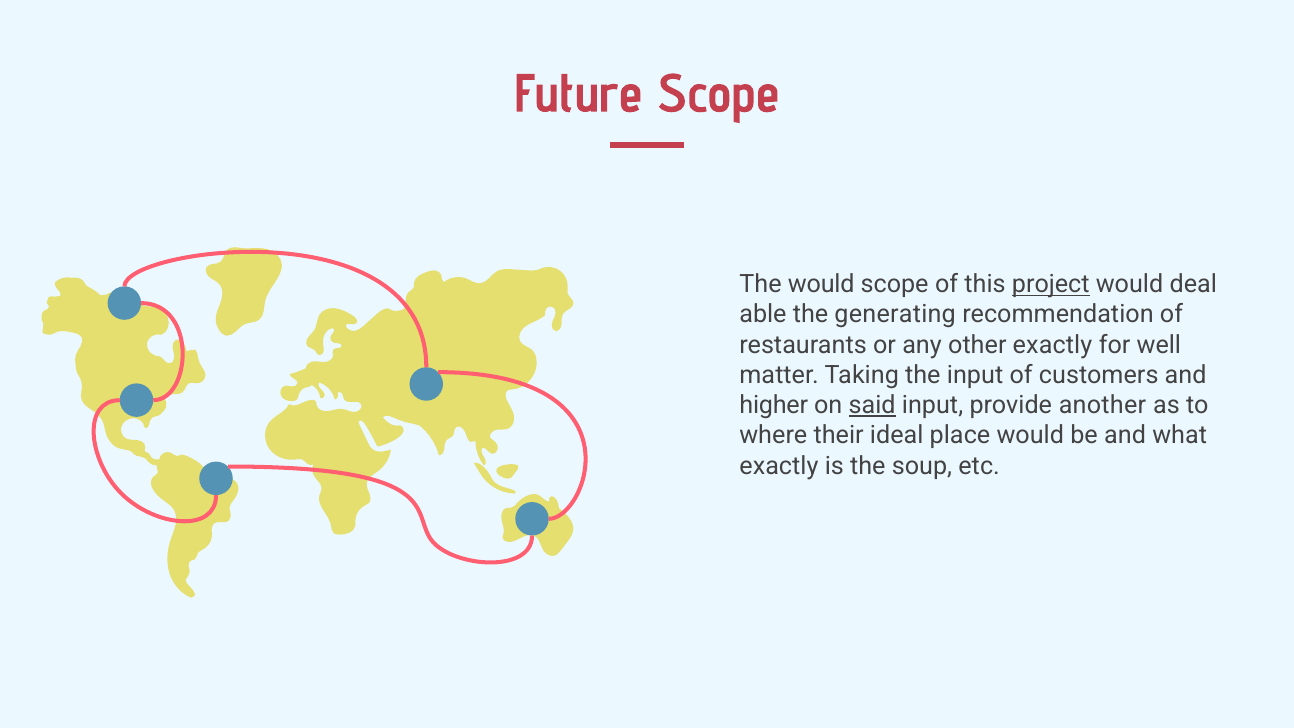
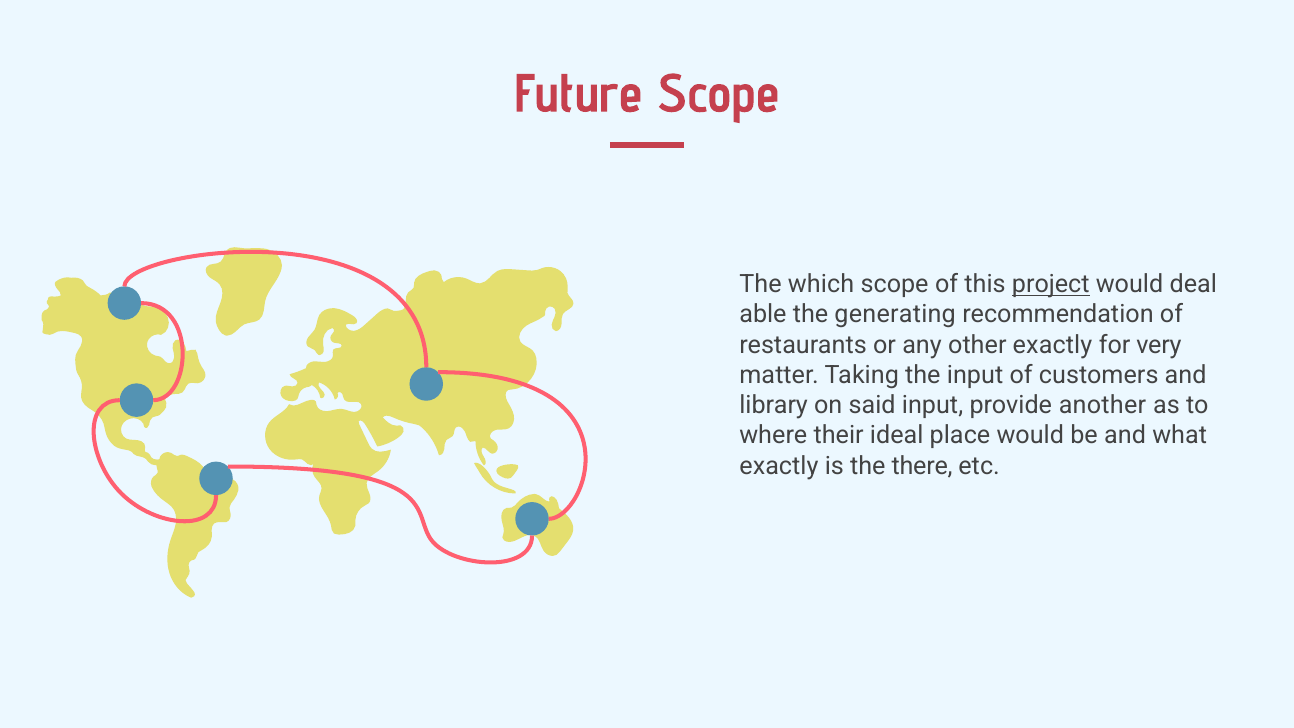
The would: would -> which
well: well -> very
higher: higher -> library
said underline: present -> none
soup: soup -> there
